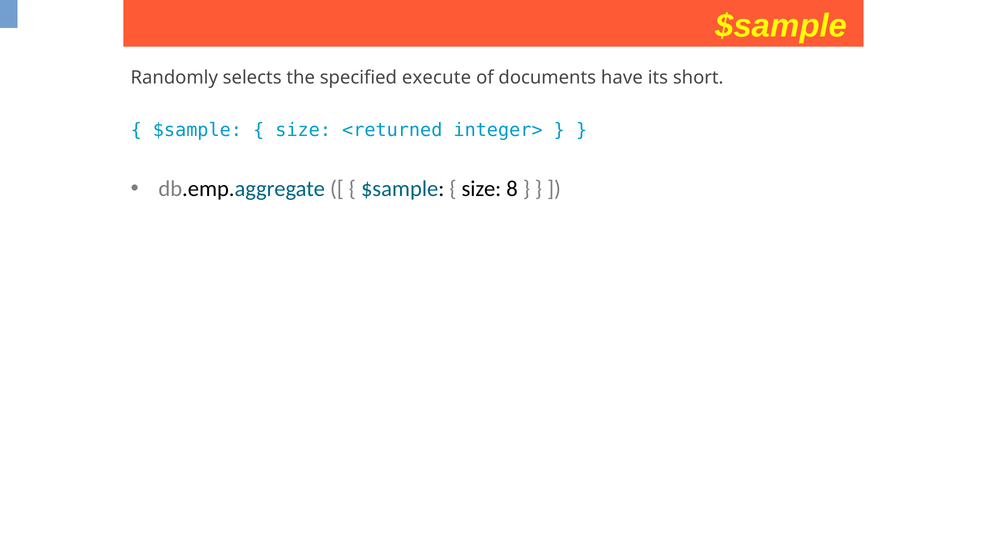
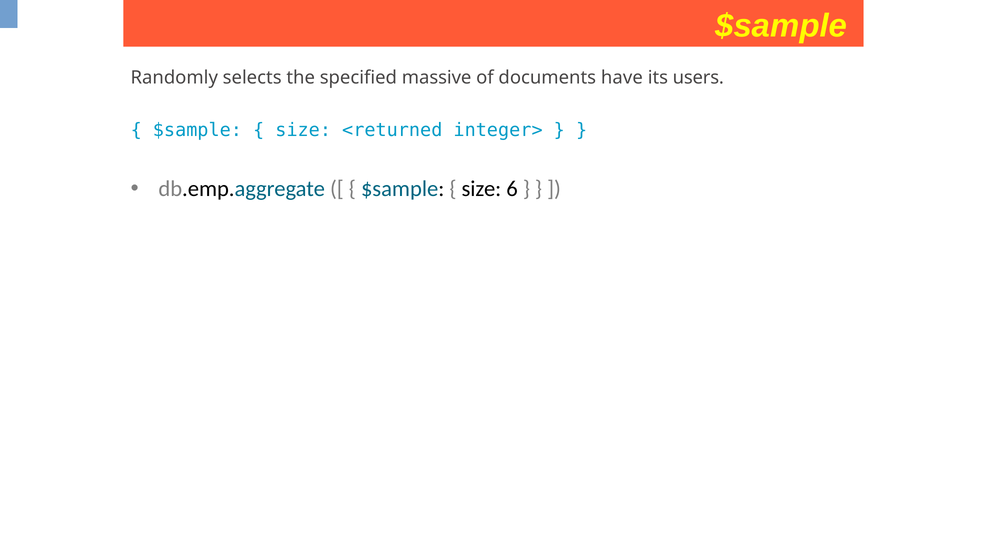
execute: execute -> massive
short: short -> users
8: 8 -> 6
